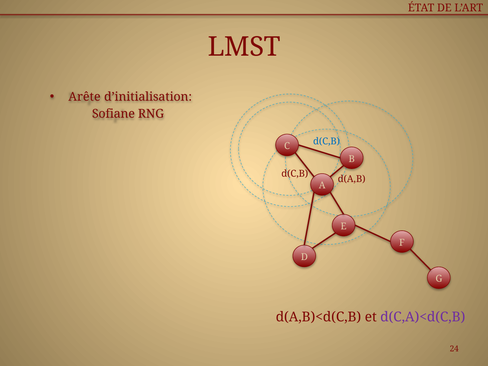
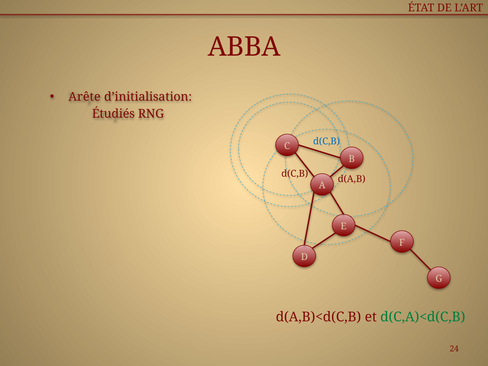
LMST: LMST -> ABBA
Sofiane: Sofiane -> Étudiés
d(C,A)<d(C,B colour: purple -> green
